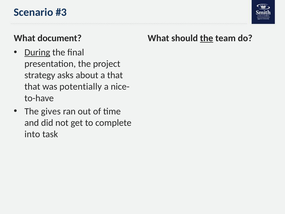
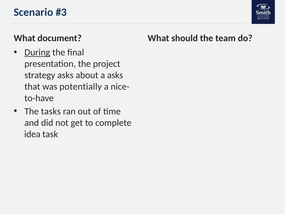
the at (207, 38) underline: present -> none
a that: that -> asks
gives: gives -> tasks
into: into -> idea
